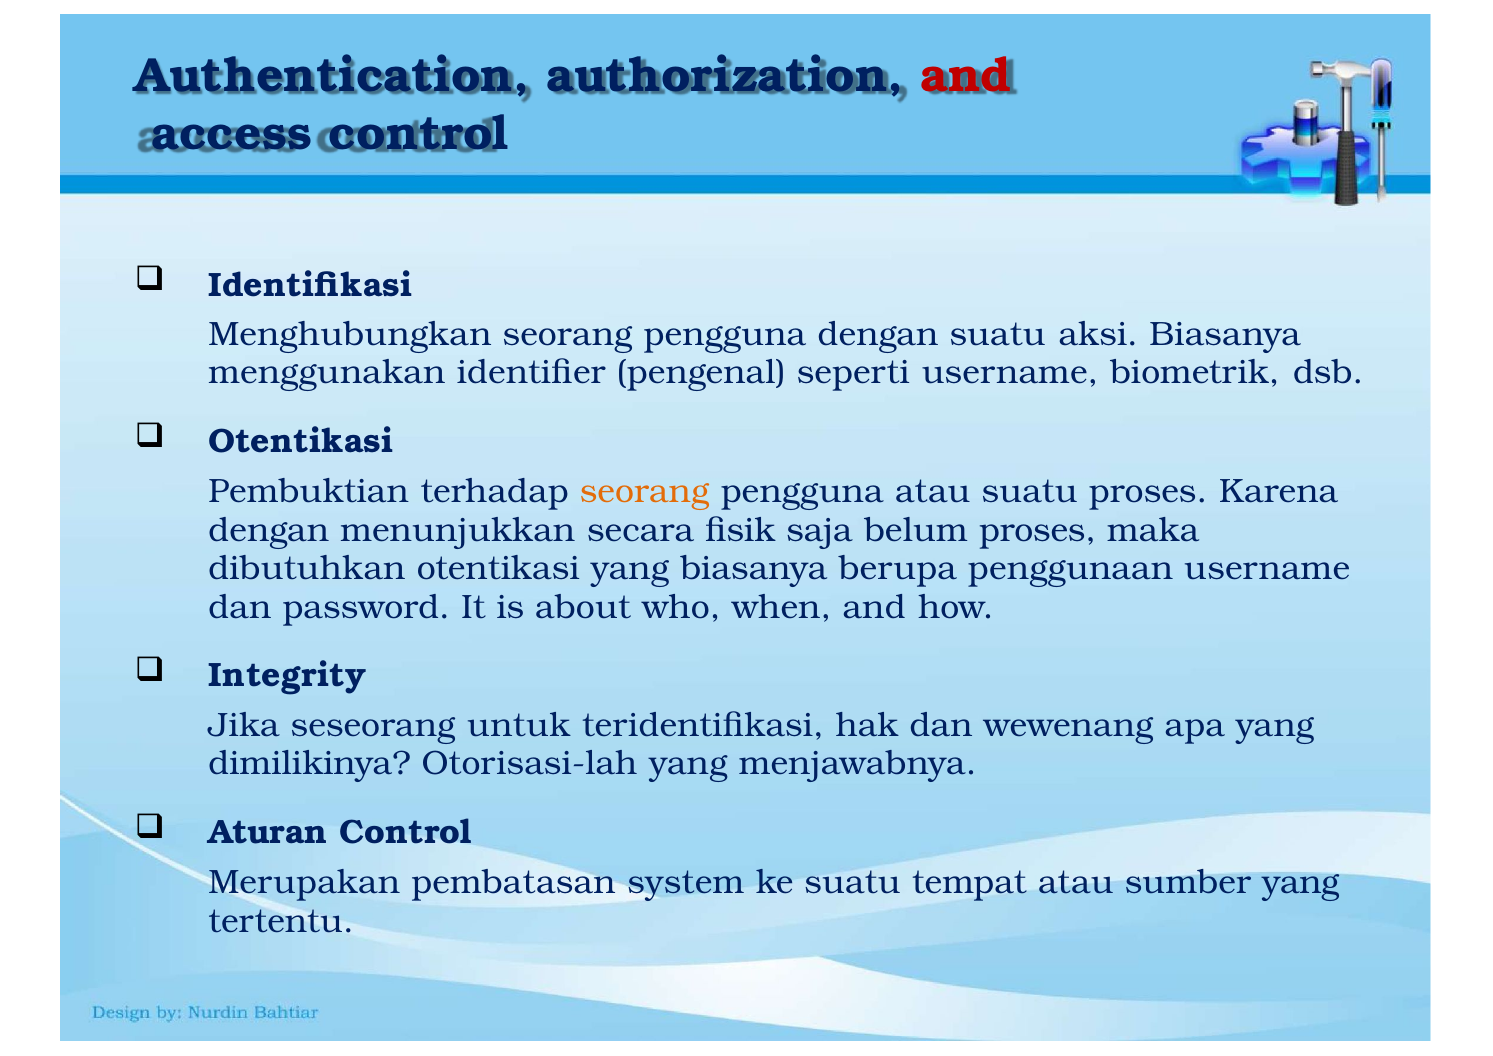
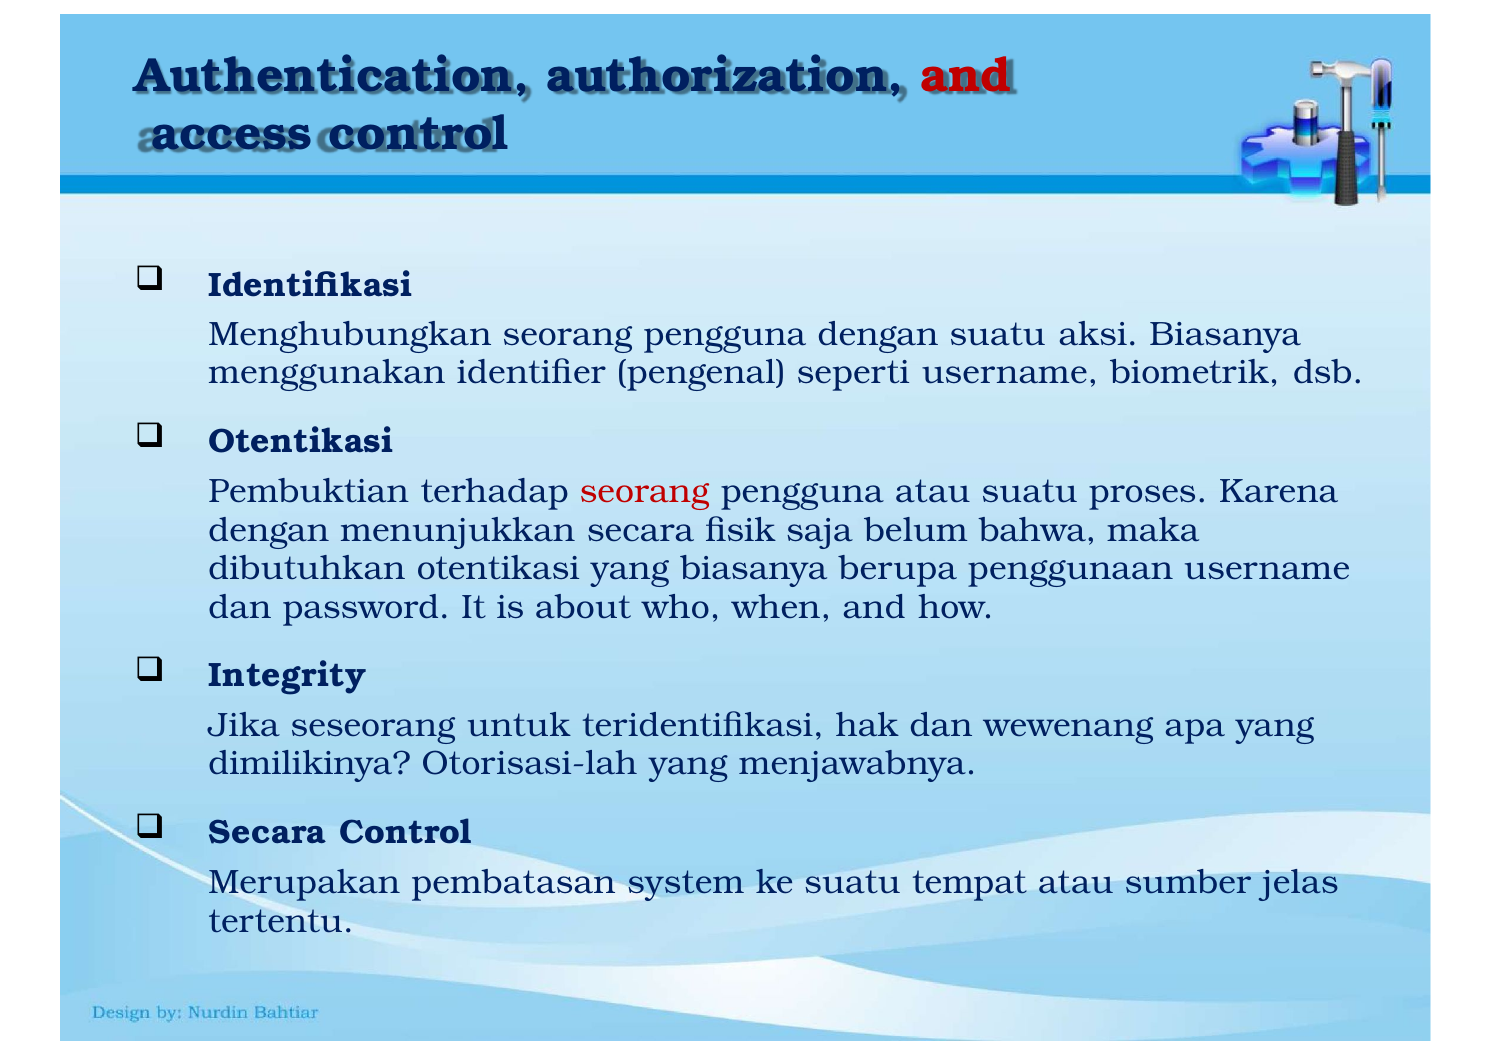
seorang at (645, 492) colour: orange -> red
belum proses: proses -> bahwa
Aturan at (268, 832): Aturan -> Secara
sumber yang: yang -> jelas
